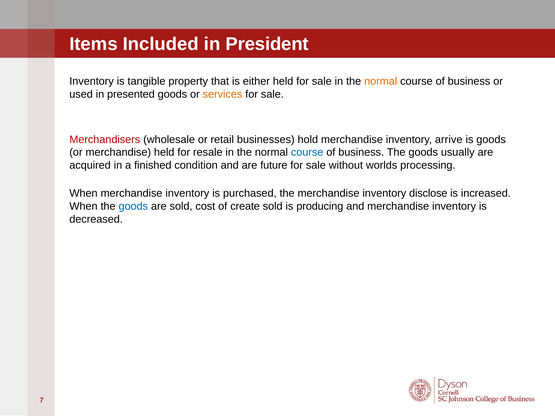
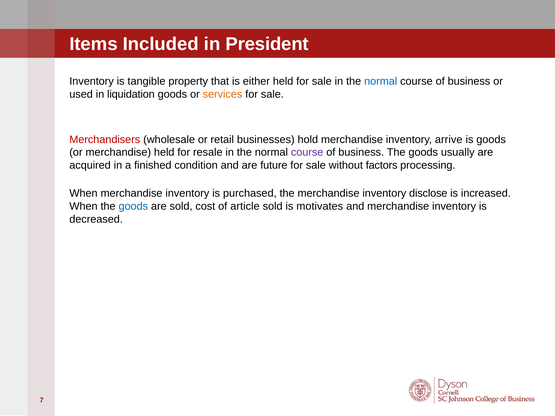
normal at (381, 81) colour: orange -> blue
presented: presented -> liquidation
course at (307, 153) colour: blue -> purple
worlds: worlds -> factors
create: create -> article
producing: producing -> motivates
